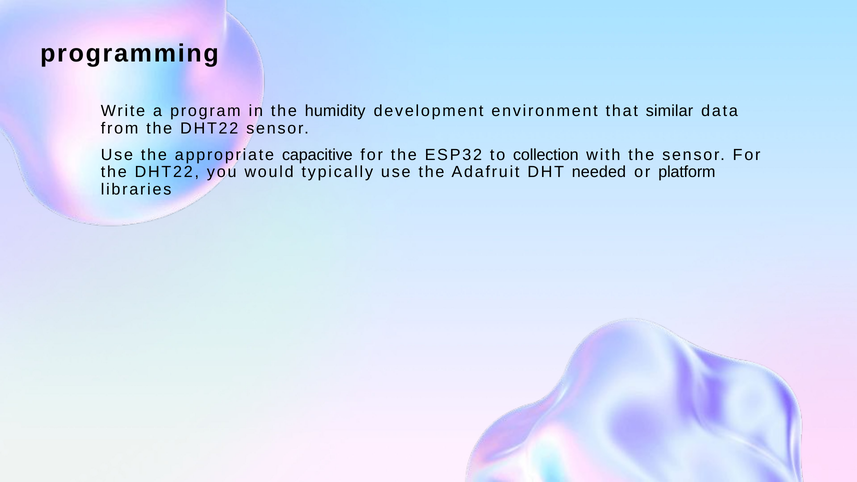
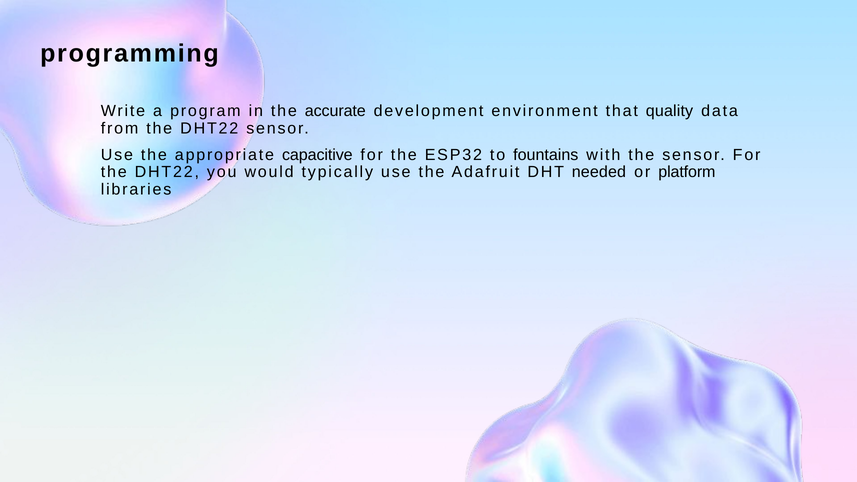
humidity: humidity -> accurate
similar: similar -> quality
collection: collection -> fountains
